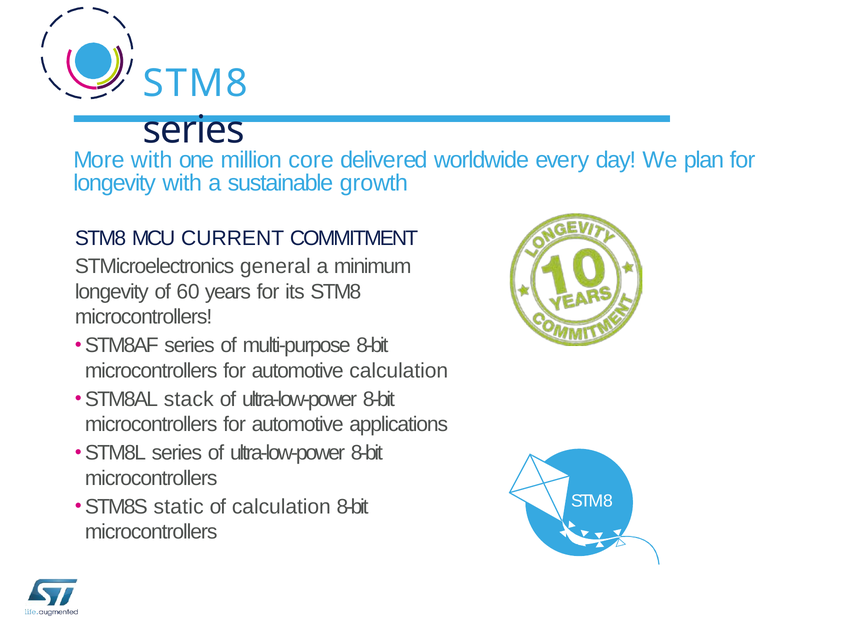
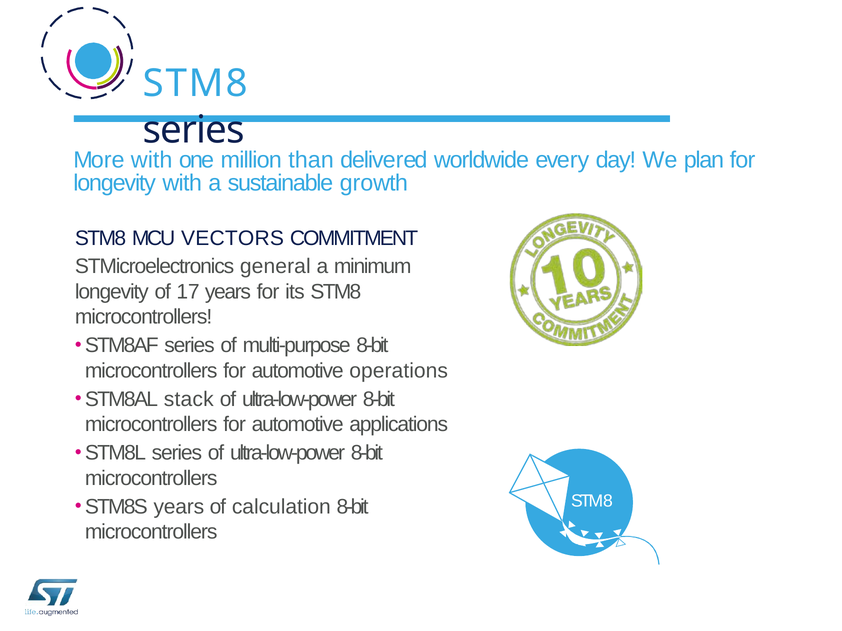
core: core -> than
CURRENT: CURRENT -> VECTORS
60: 60 -> 17
automotive calculation: calculation -> operations
STM8S static: static -> years
